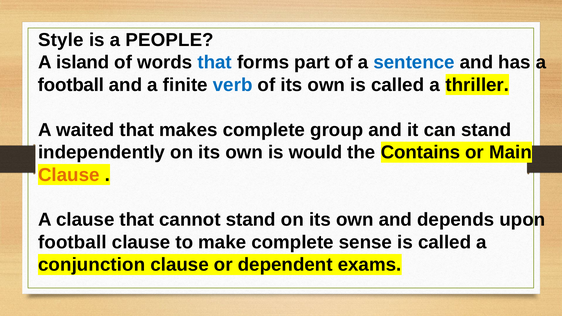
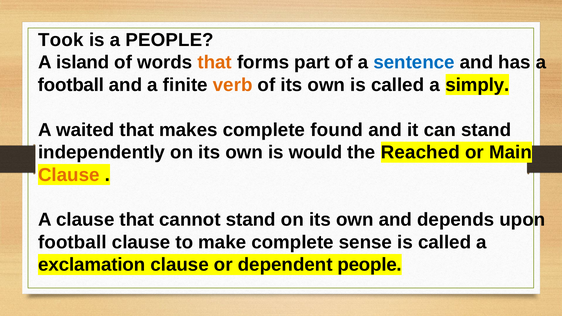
Style: Style -> Took
that at (215, 63) colour: blue -> orange
verb colour: blue -> orange
thriller: thriller -> simply
group: group -> found
Contains: Contains -> Reached
conjunction: conjunction -> exclamation
dependent exams: exams -> people
